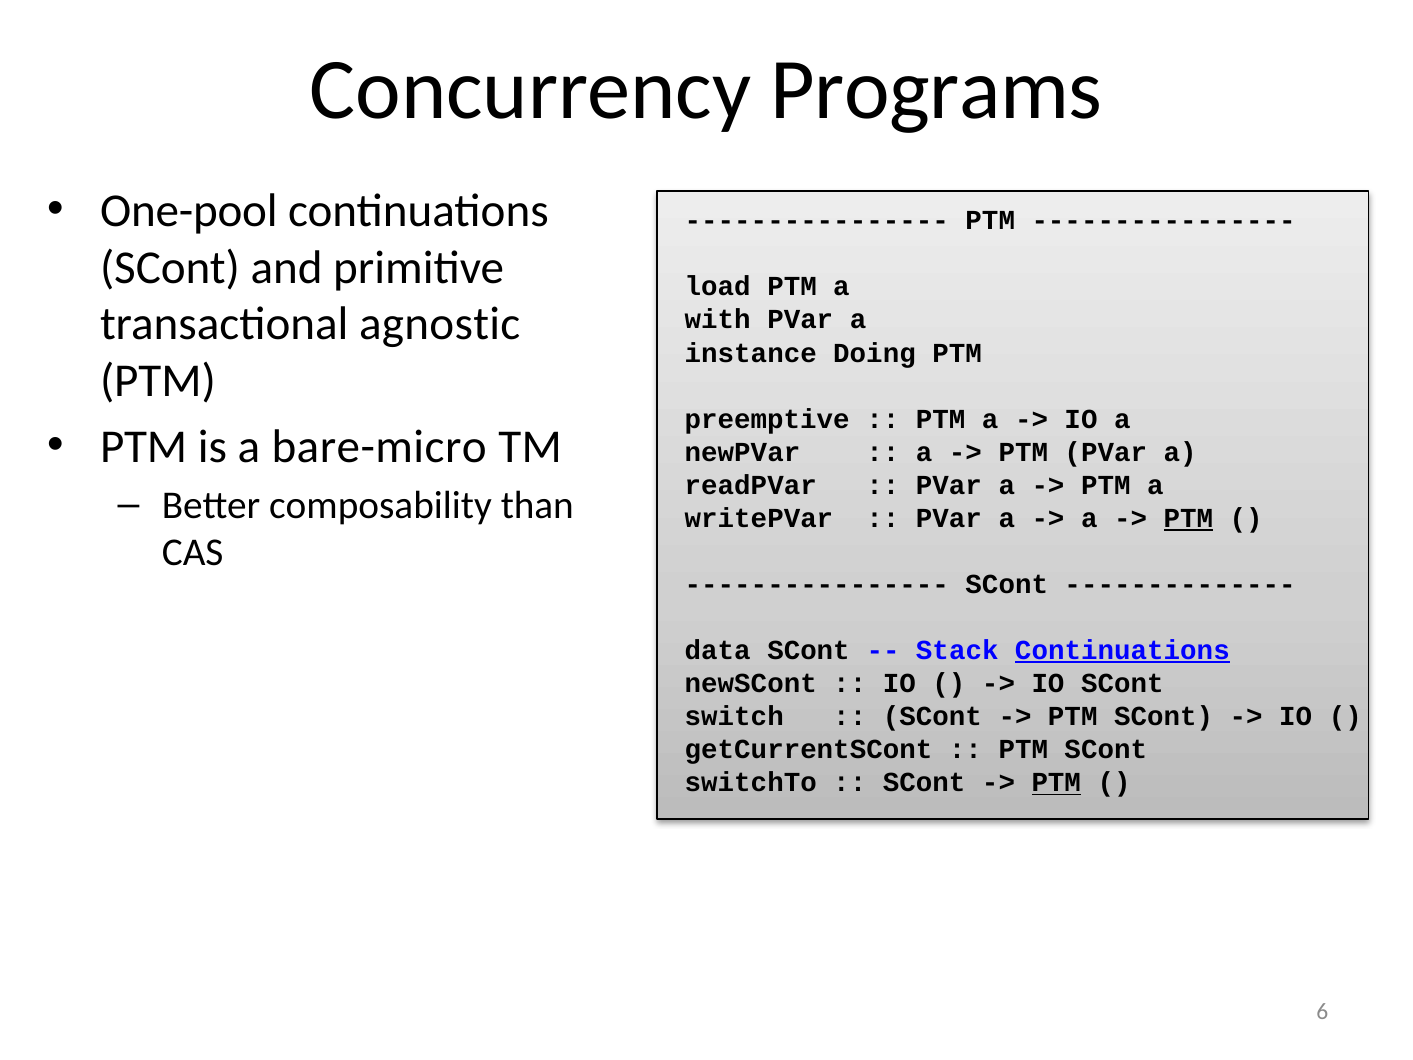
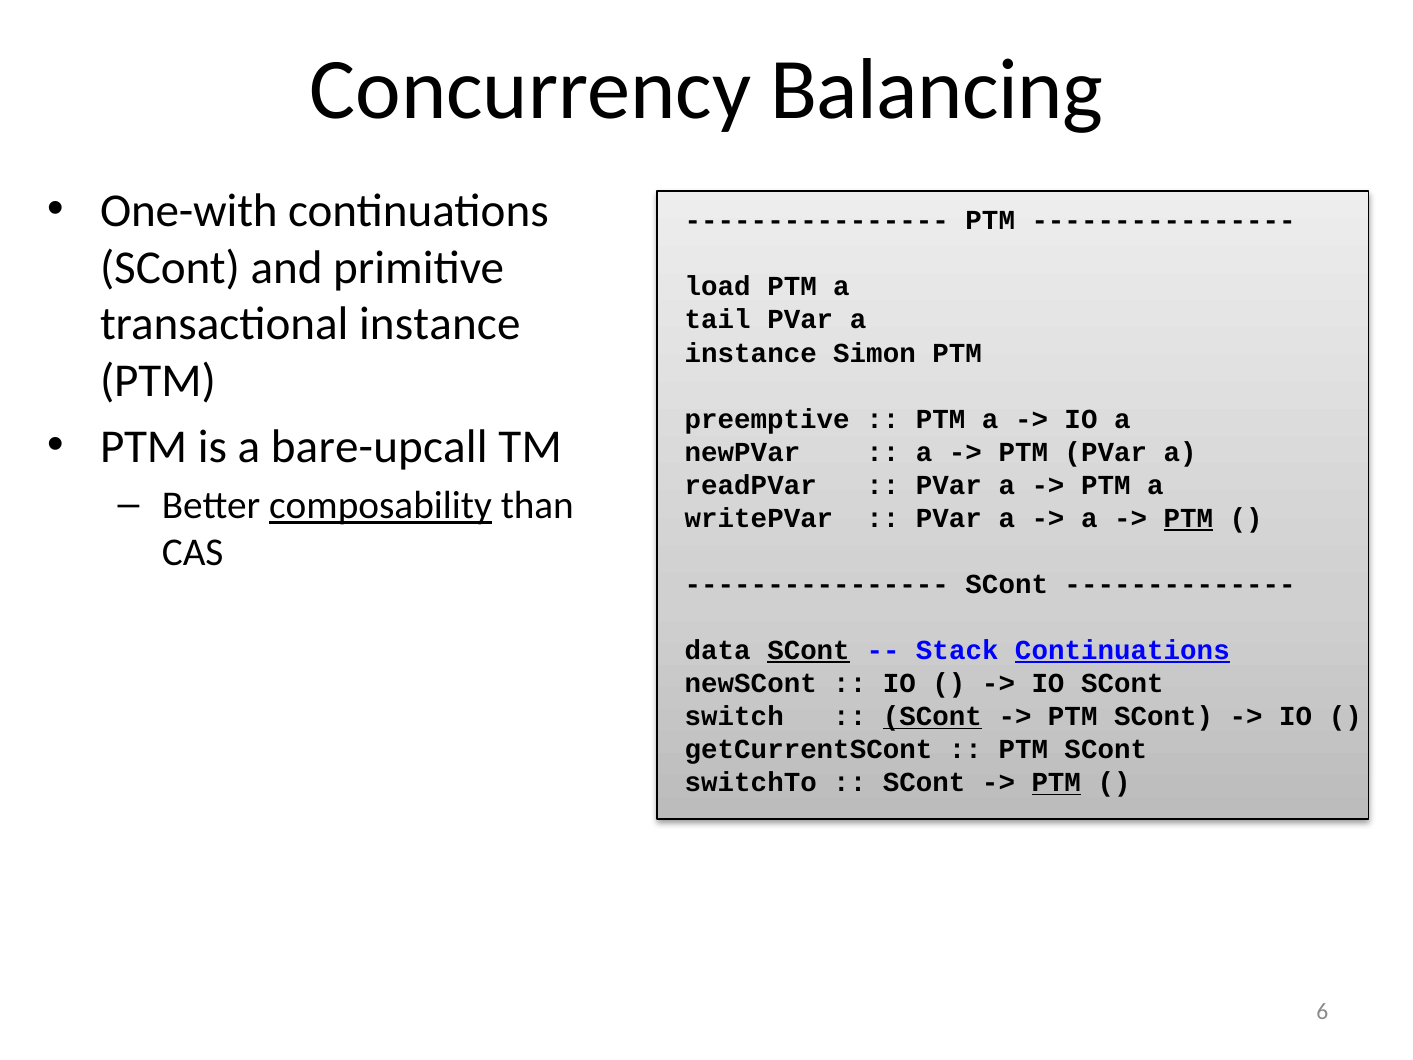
Programs: Programs -> Balancing
One-pool: One-pool -> One-with
transactional agnostic: agnostic -> instance
with: with -> tail
Doing: Doing -> Simon
bare-micro: bare-micro -> bare-upcall
composability underline: none -> present
SCont at (809, 650) underline: none -> present
SCont at (932, 716) underline: none -> present
